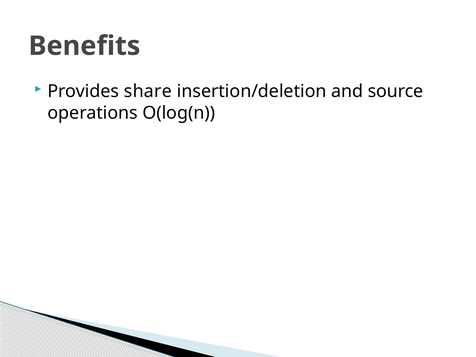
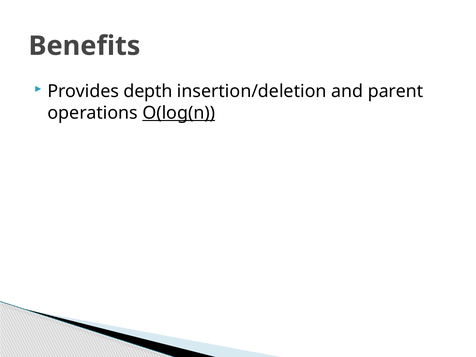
share: share -> depth
source: source -> parent
O(log(n underline: none -> present
